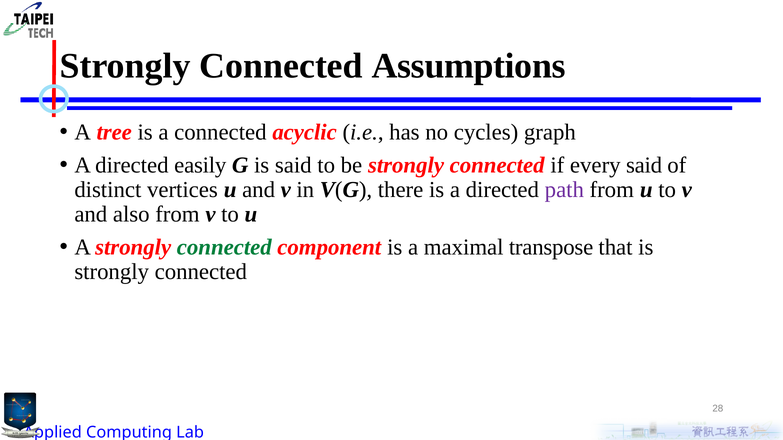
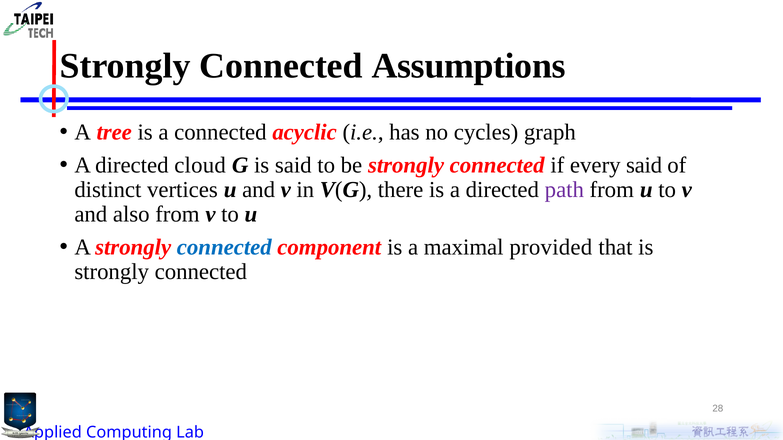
easily: easily -> cloud
connected at (224, 247) colour: green -> blue
transpose: transpose -> provided
